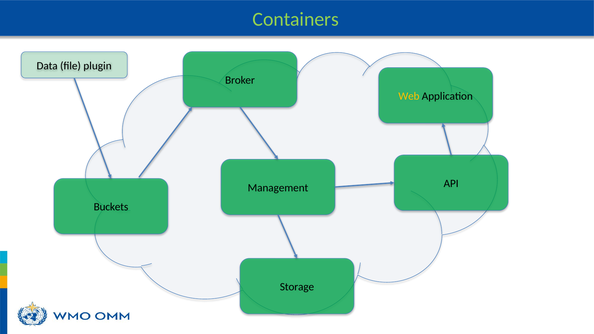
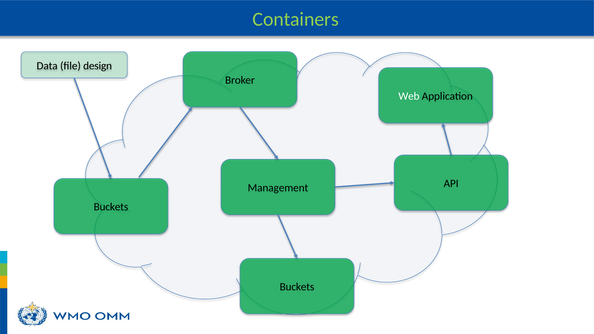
plugin: plugin -> design
Web colour: yellow -> white
Storage at (297, 287): Storage -> Buckets
